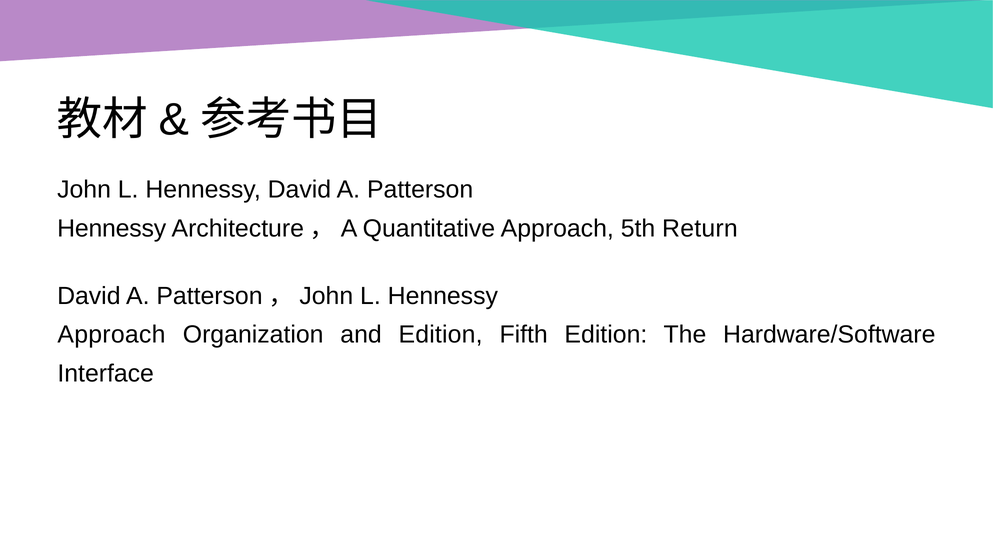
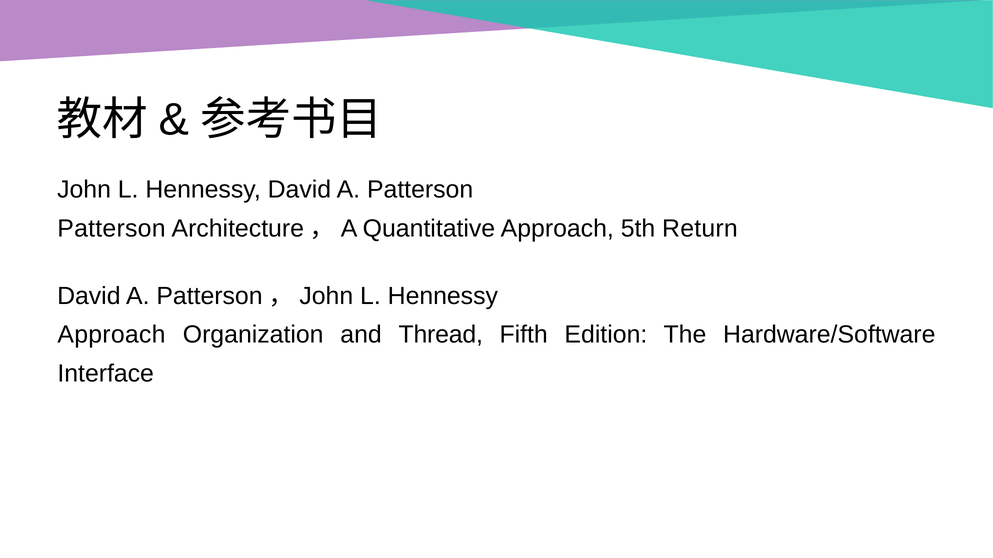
Hennessy at (112, 229): Hennessy -> Patterson
and Edition: Edition -> Thread
